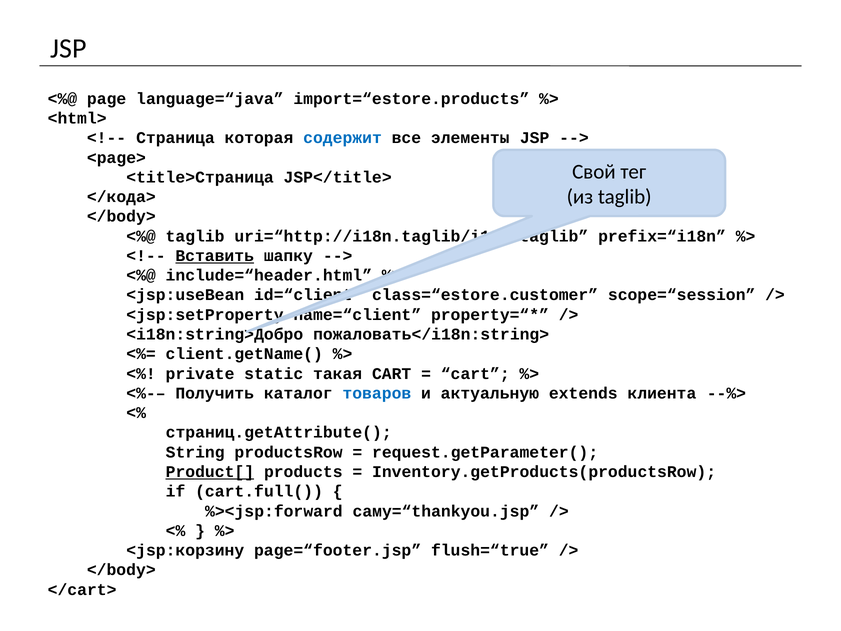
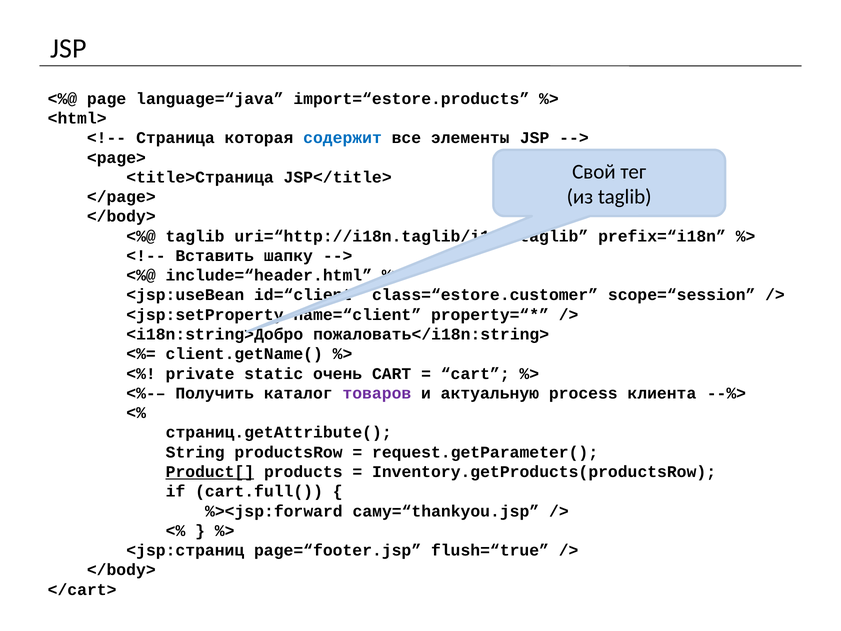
</кода>: </кода> -> </page>
Вставить underline: present -> none
такая: такая -> очень
товаров colour: blue -> purple
extends: extends -> process
<jsp:корзину: <jsp:корзину -> <jsp:страниц
